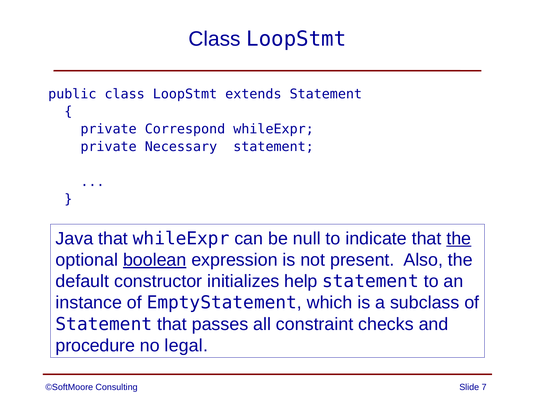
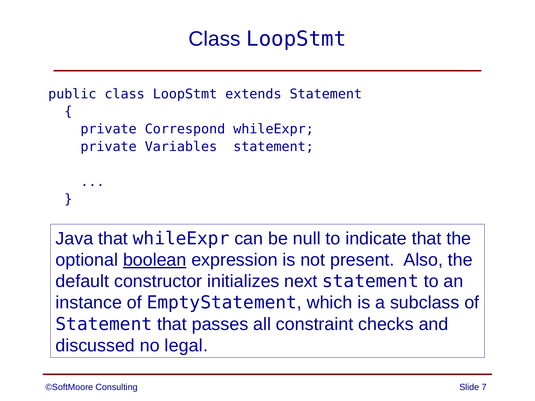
Necessary: Necessary -> Variables
the at (459, 239) underline: present -> none
help: help -> next
procedure: procedure -> discussed
